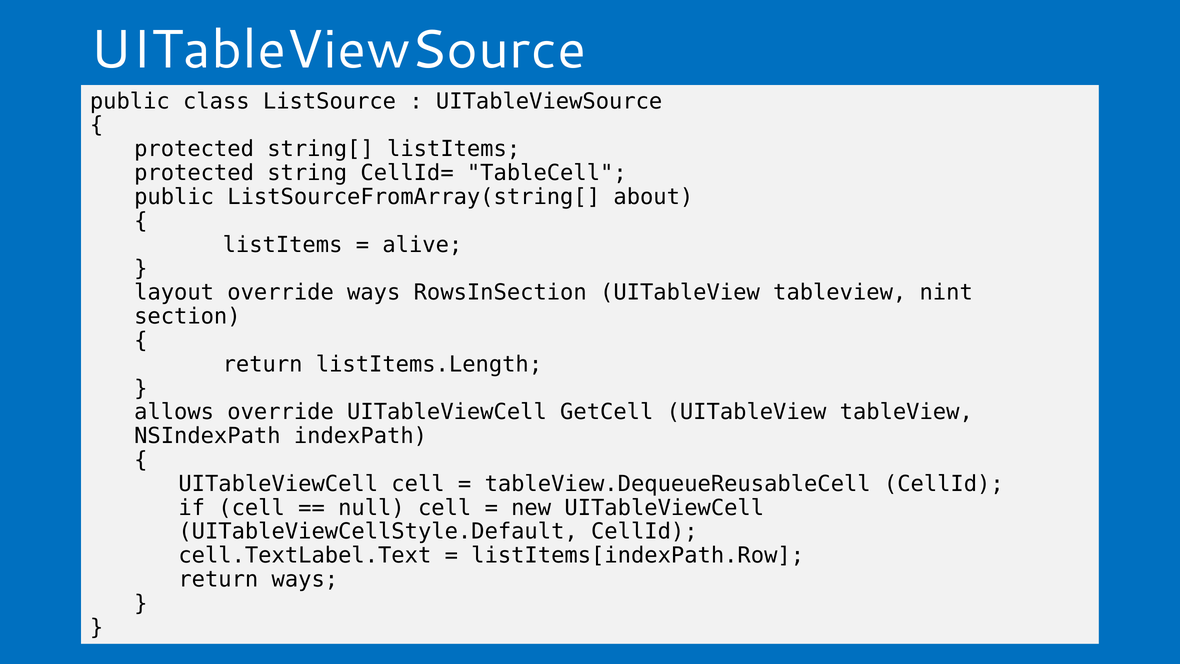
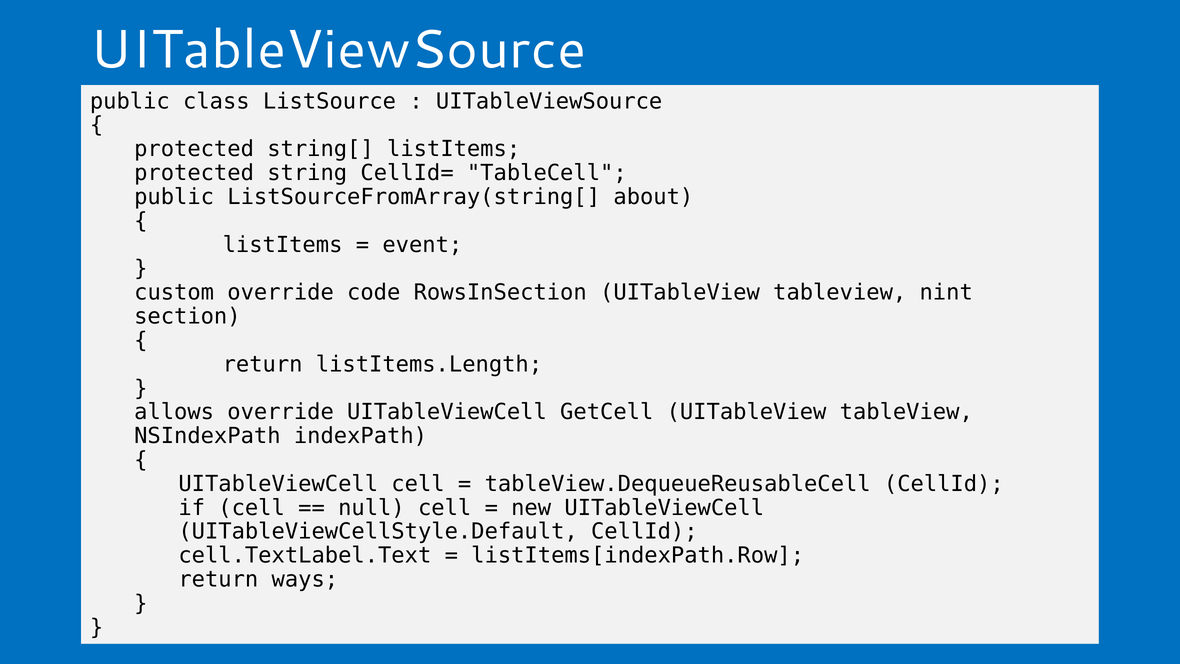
alive: alive -> event
layout: layout -> custom
override ways: ways -> code
